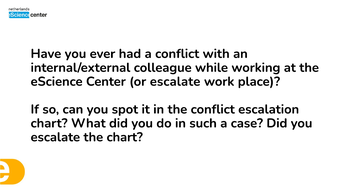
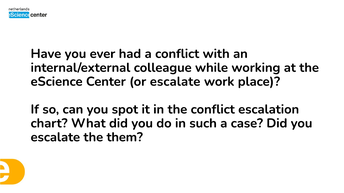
the chart: chart -> them
